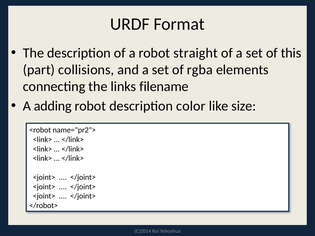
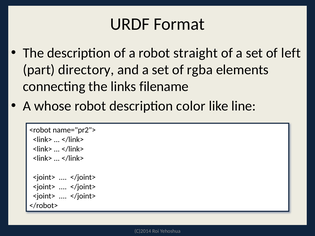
this: this -> left
collisions: collisions -> directory
adding: adding -> whose
size: size -> line
